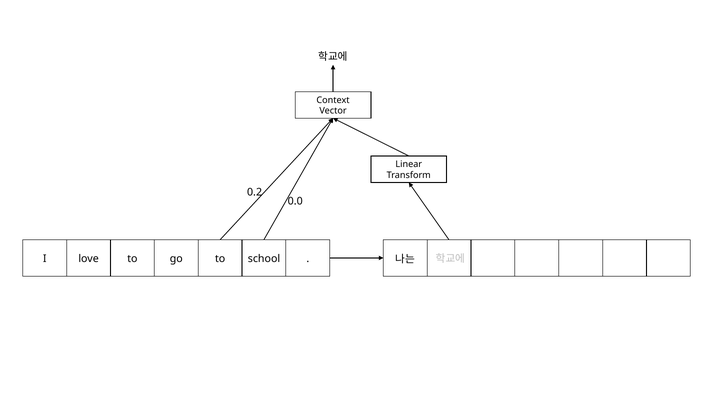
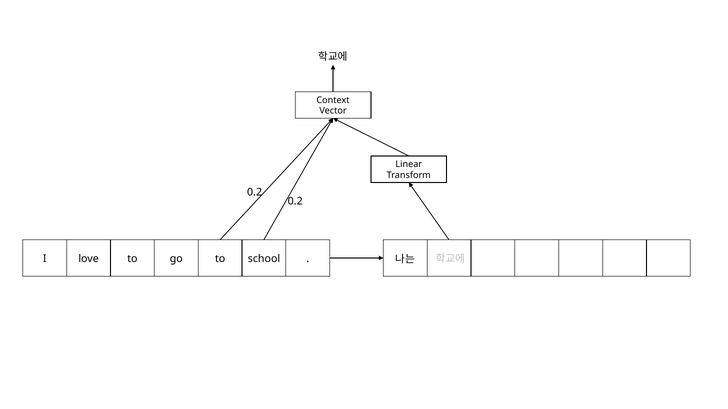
0.0 at (295, 202): 0.0 -> 0.2
